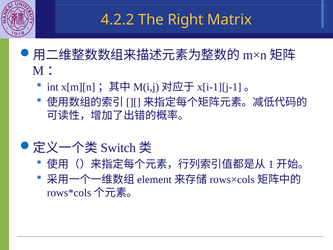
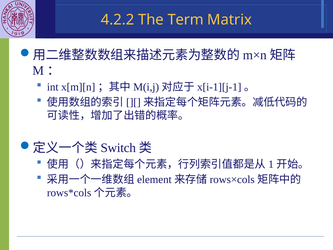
Right: Right -> Term
